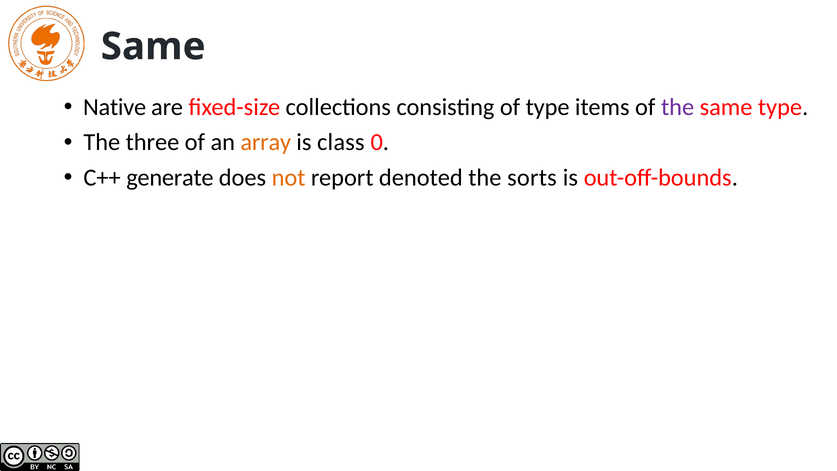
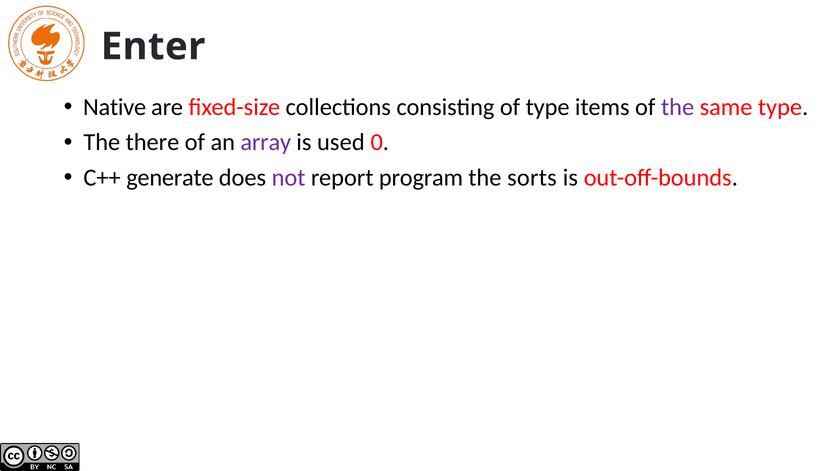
Same at (153, 47): Same -> Enter
three: three -> there
array colour: orange -> purple
class: class -> used
not colour: orange -> purple
denoted: denoted -> program
